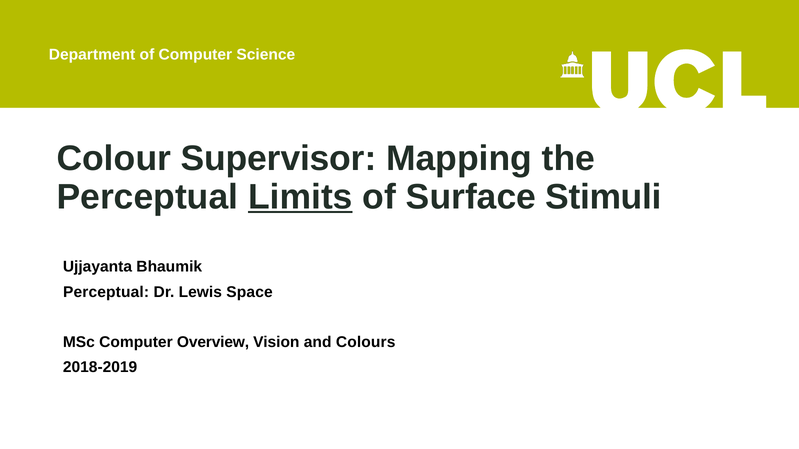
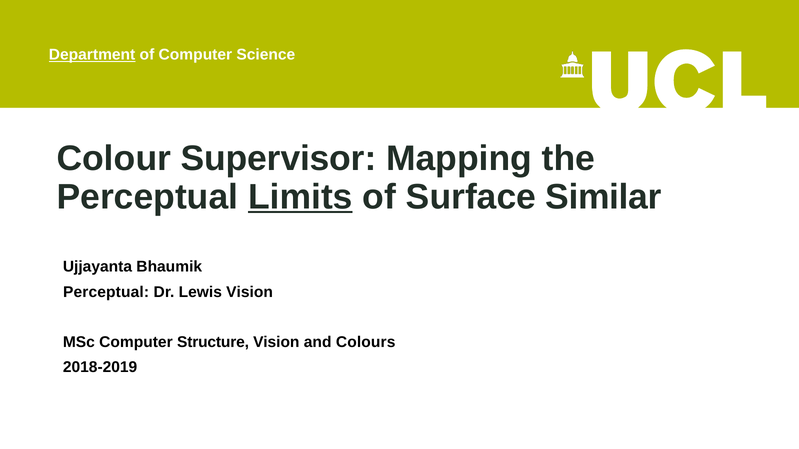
Department underline: none -> present
Stimuli: Stimuli -> Similar
Lewis Space: Space -> Vision
Overview: Overview -> Structure
